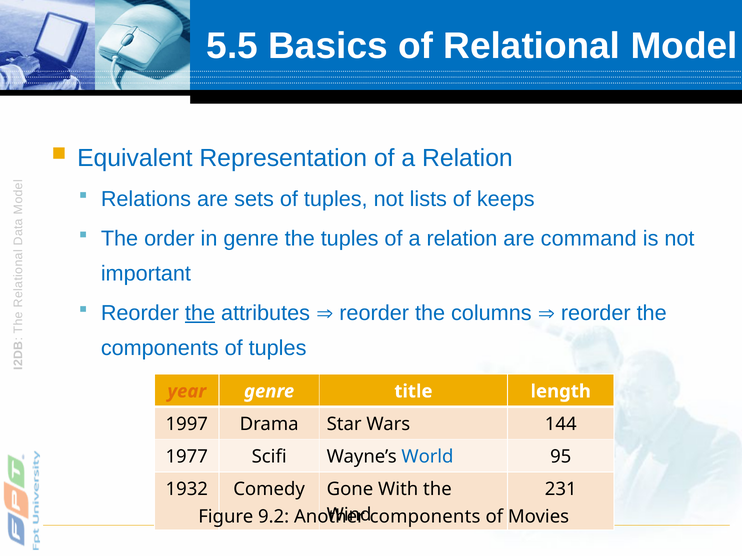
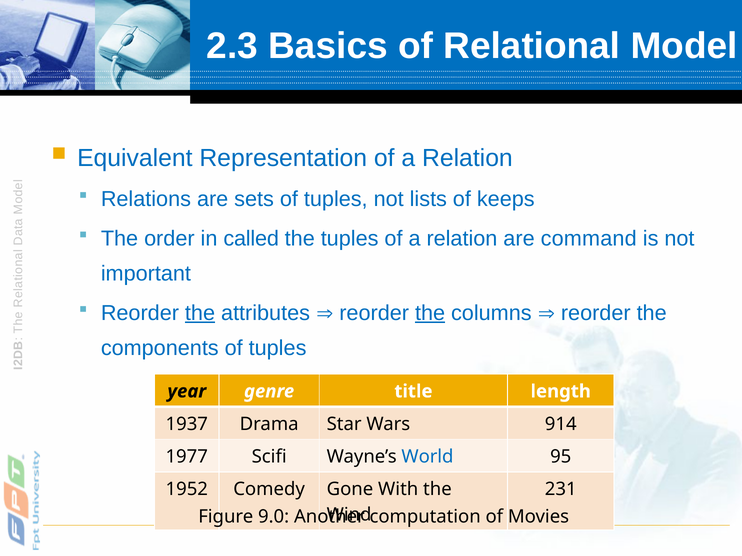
5.5: 5.5 -> 2.3
in genre: genre -> called
the at (430, 313) underline: none -> present
year colour: orange -> black
1997: 1997 -> 1937
144: 144 -> 914
1932: 1932 -> 1952
9.2: 9.2 -> 9.0
components at (425, 517): components -> computation
